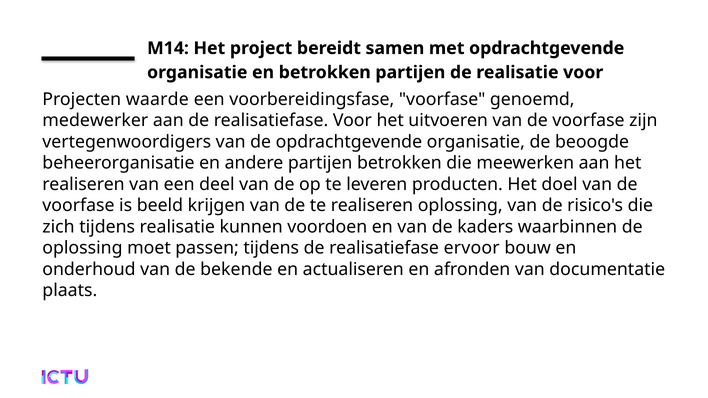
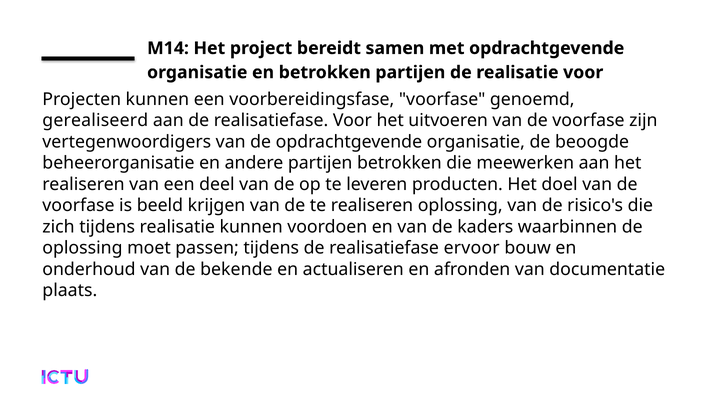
Projecten waarde: waarde -> kunnen
medewerker: medewerker -> gerealiseerd
